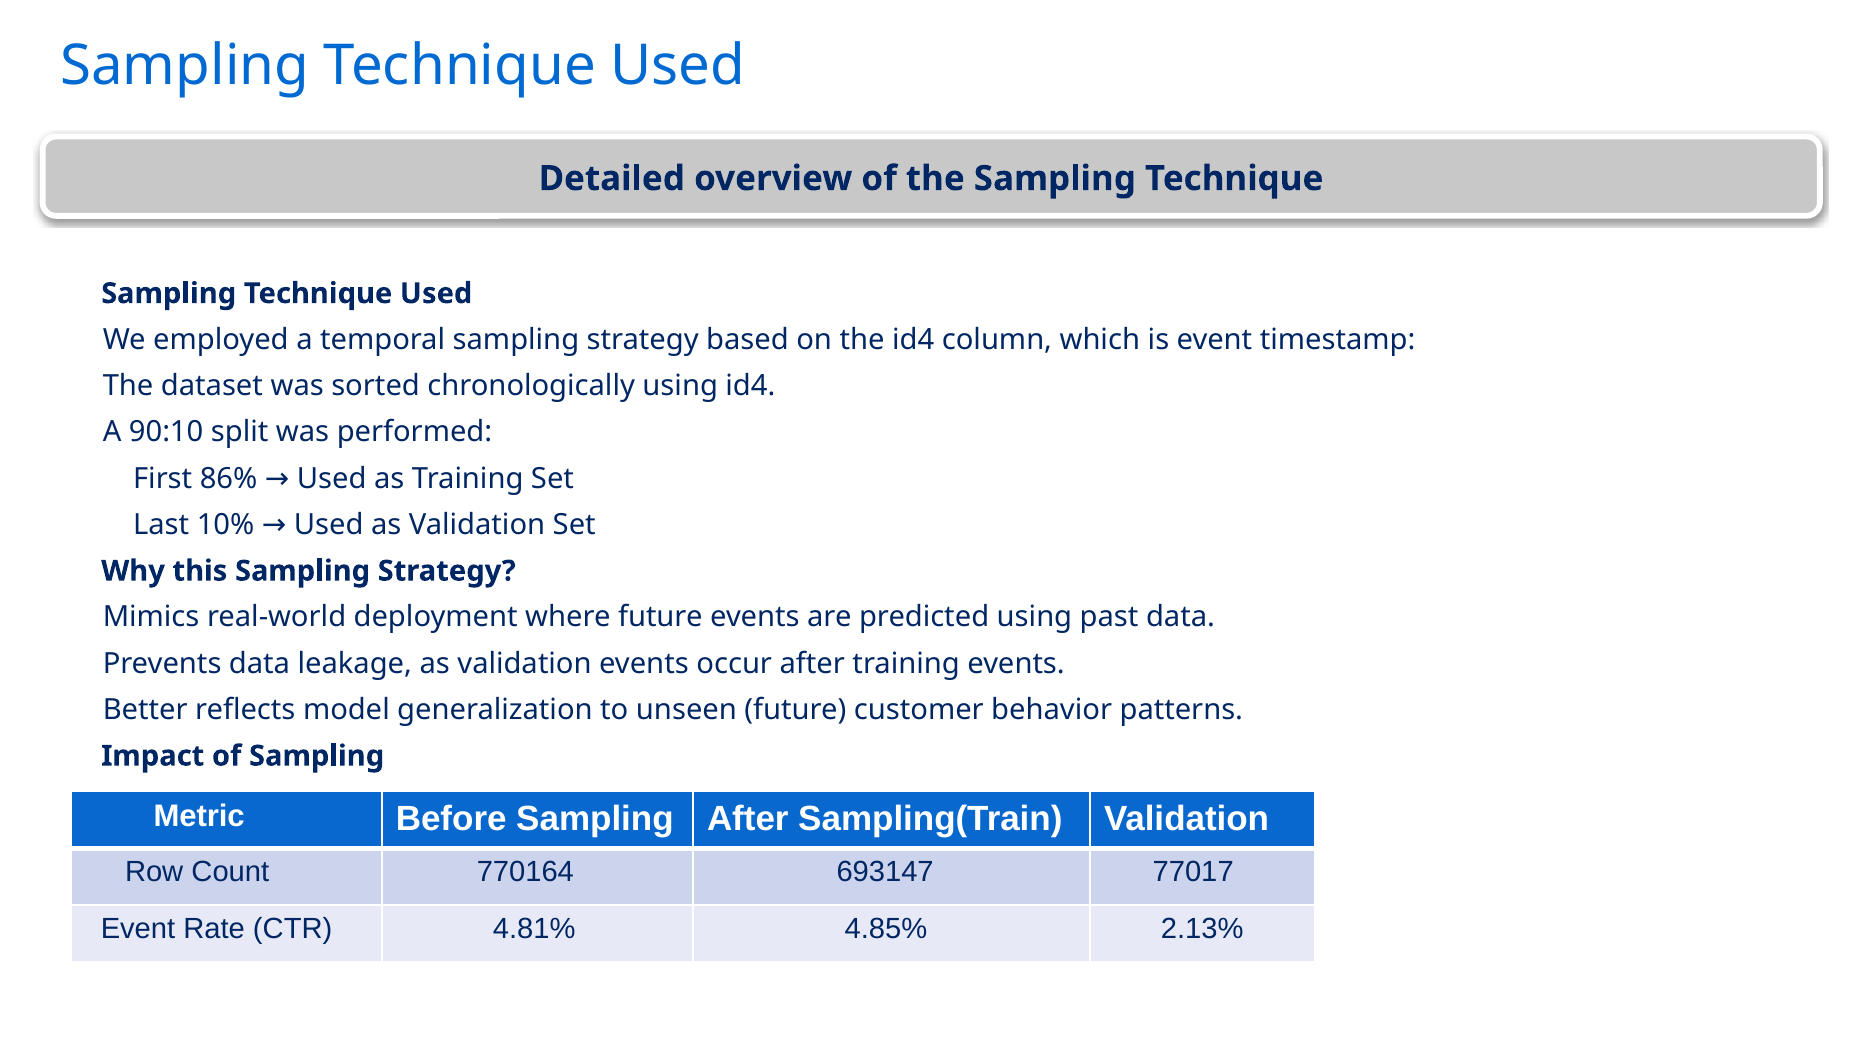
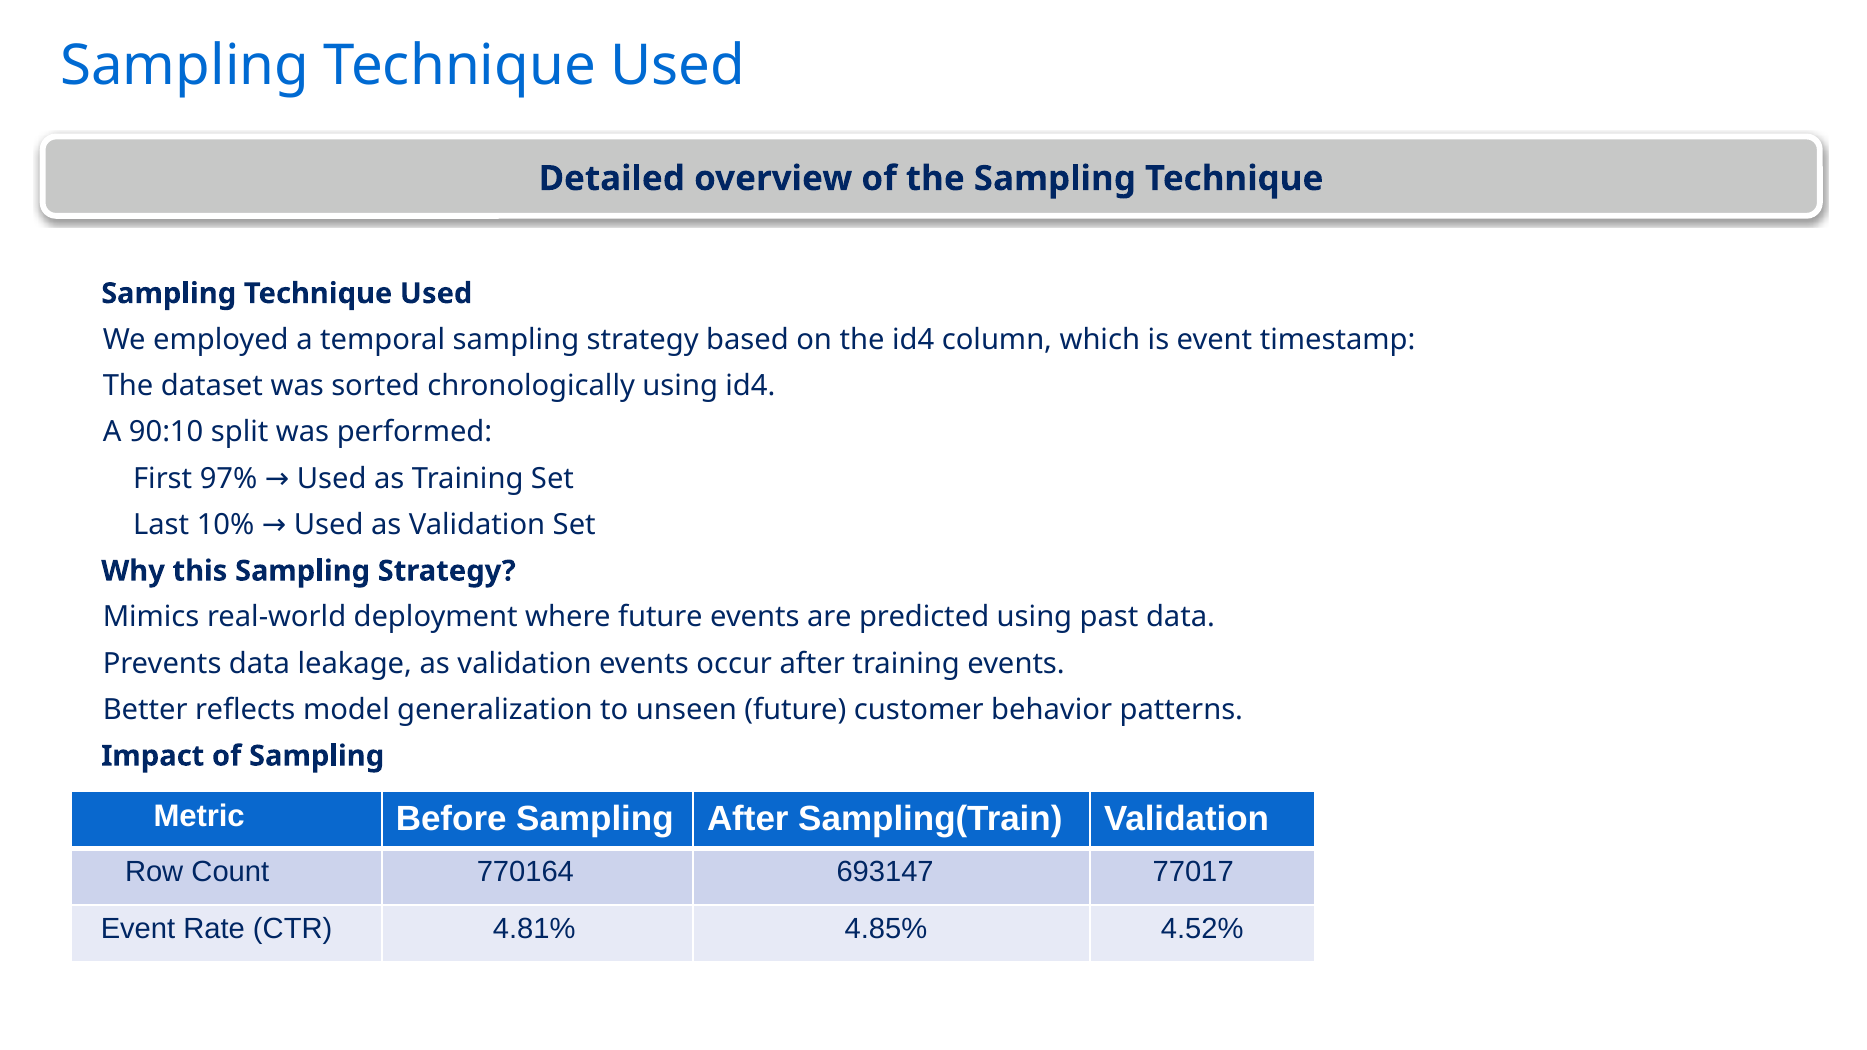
86%: 86% -> 97%
2.13%: 2.13% -> 4.52%
